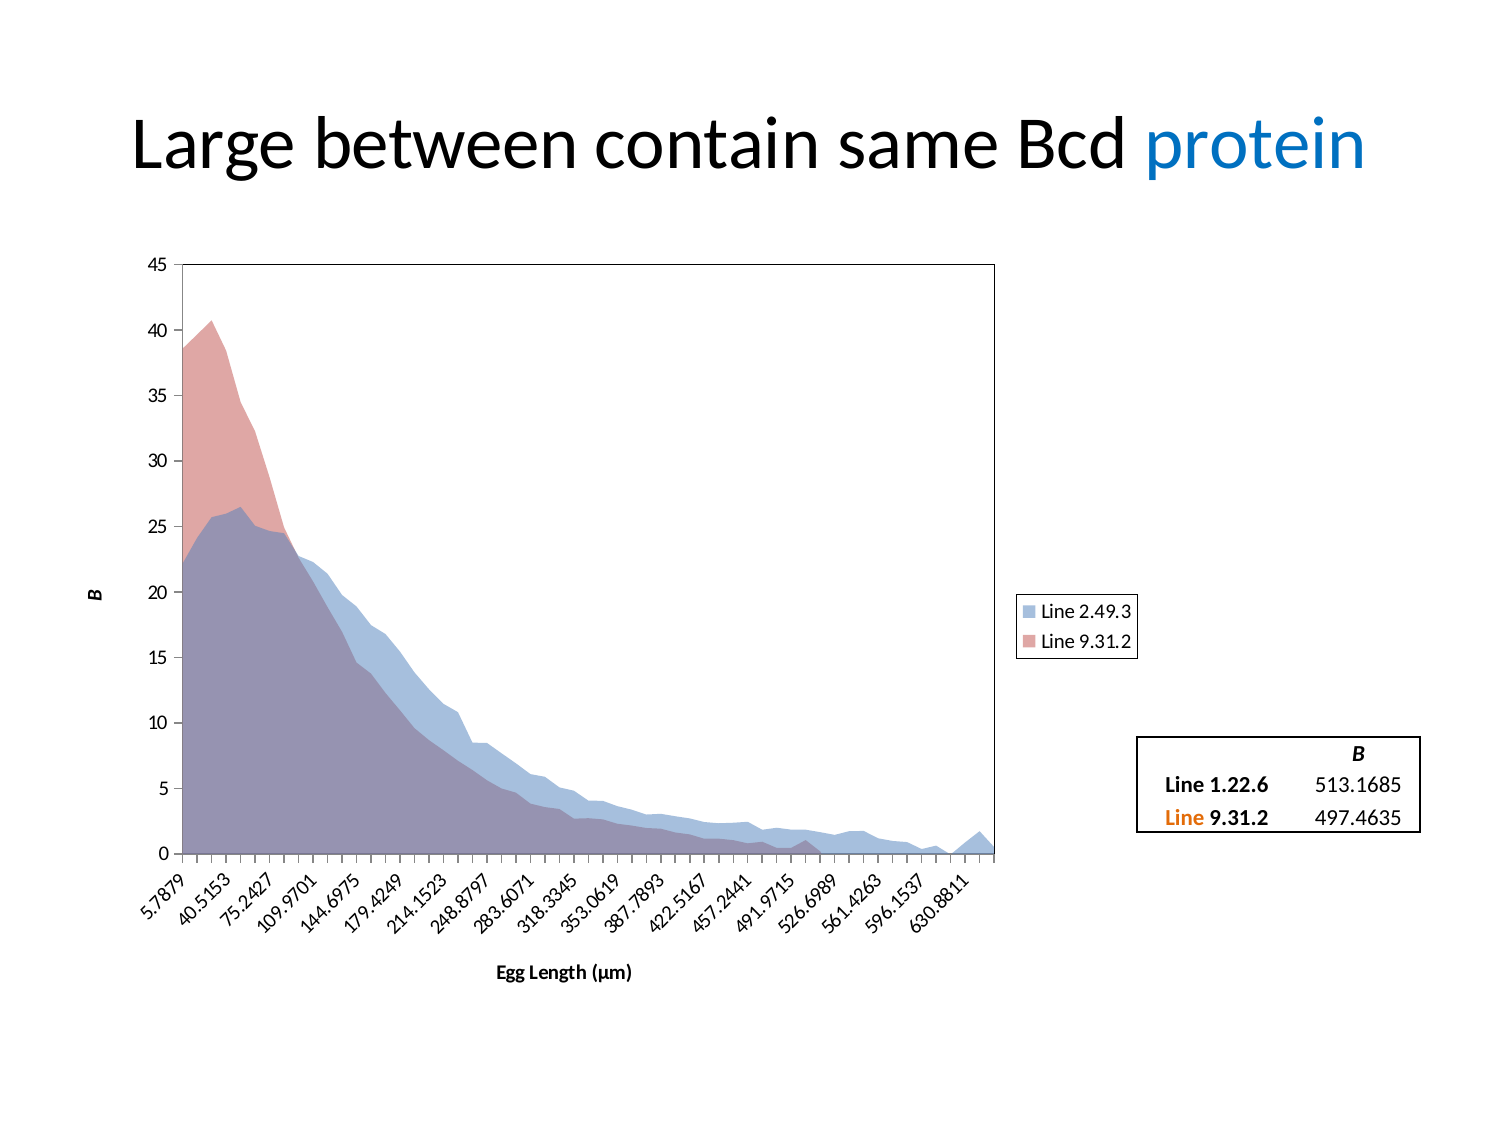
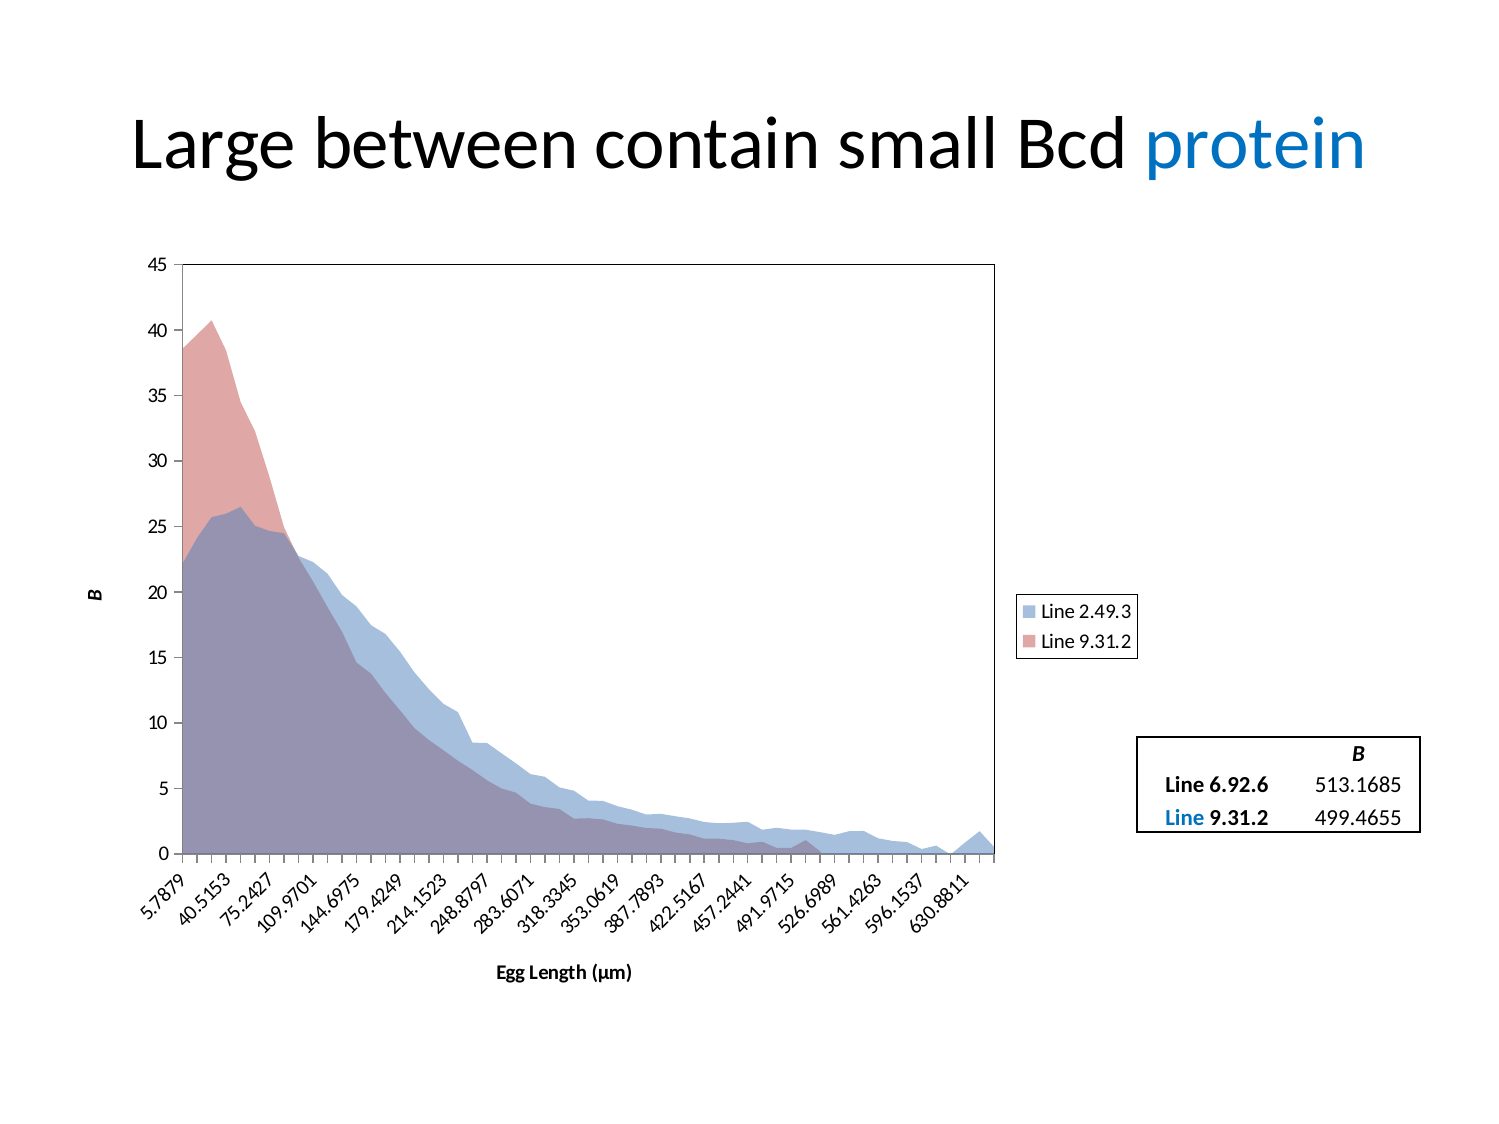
same: same -> small
1.22.6: 1.22.6 -> 6.92.6
Line at (1185, 818) colour: orange -> blue
497.4635: 497.4635 -> 499.4655
